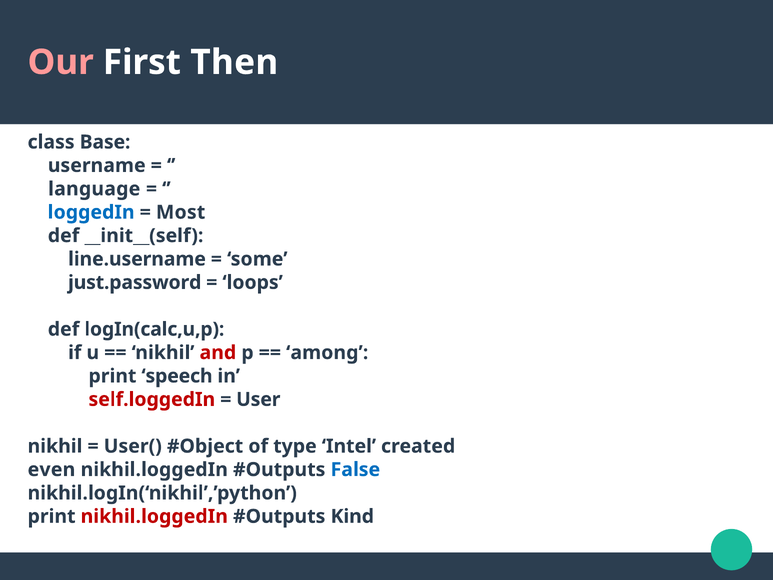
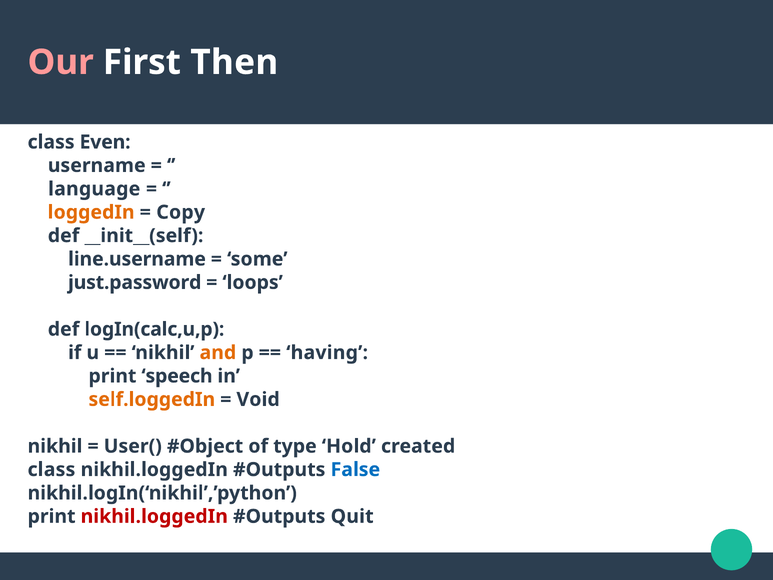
Base: Base -> Even
loggedIn colour: blue -> orange
Most: Most -> Copy
and colour: red -> orange
among: among -> having
self.loggedIn colour: red -> orange
User: User -> Void
Intel: Intel -> Hold
even at (51, 469): even -> class
Kind: Kind -> Quit
